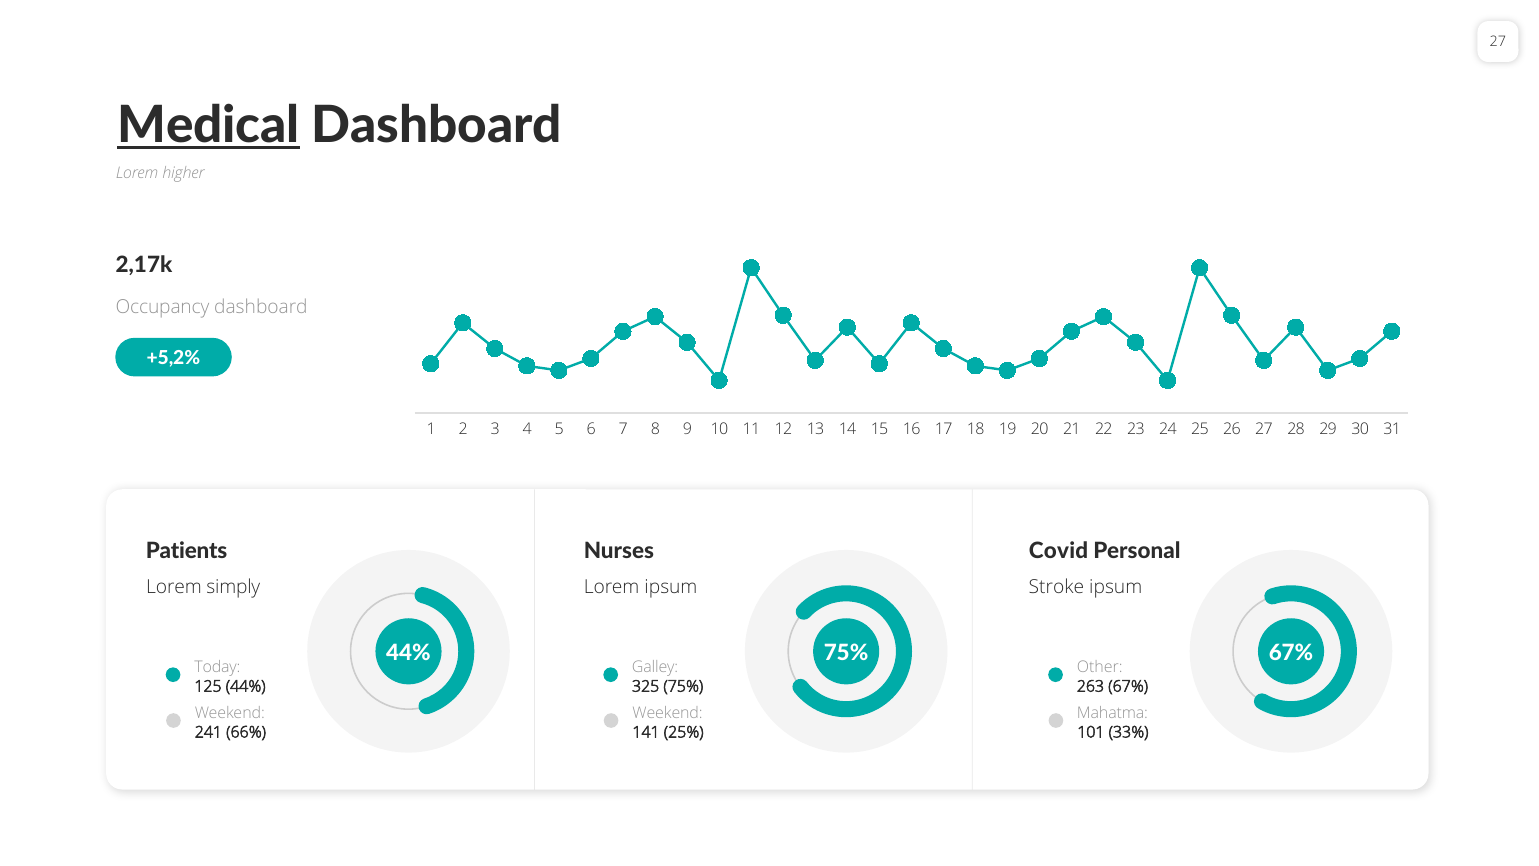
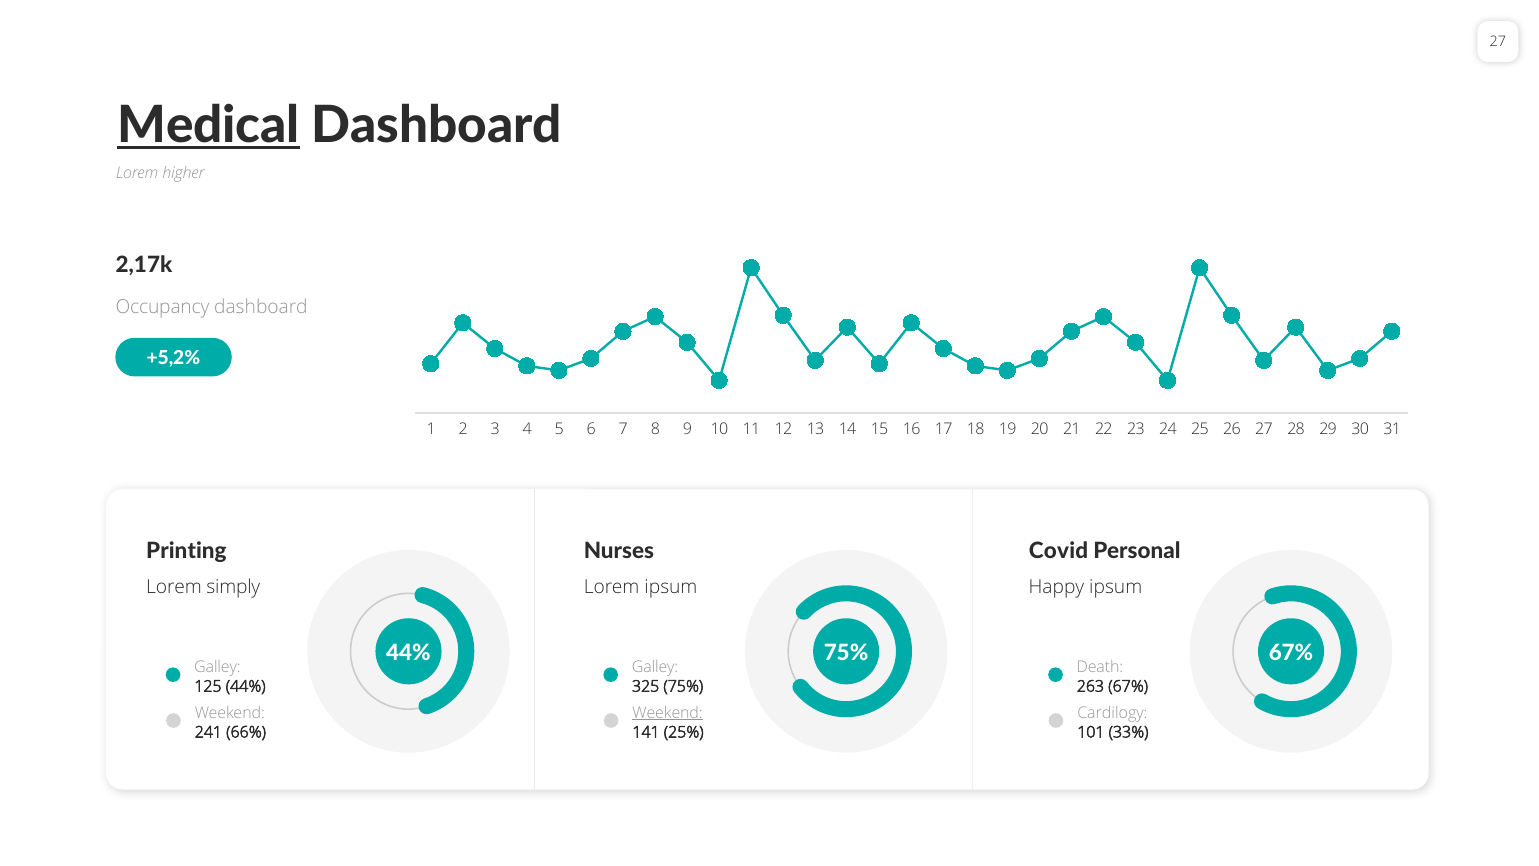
Patients: Patients -> Printing
Stroke: Stroke -> Happy
Today at (217, 667): Today -> Galley
Other: Other -> Death
Weekend at (668, 713) underline: none -> present
Mahatma: Mahatma -> Cardilogy
